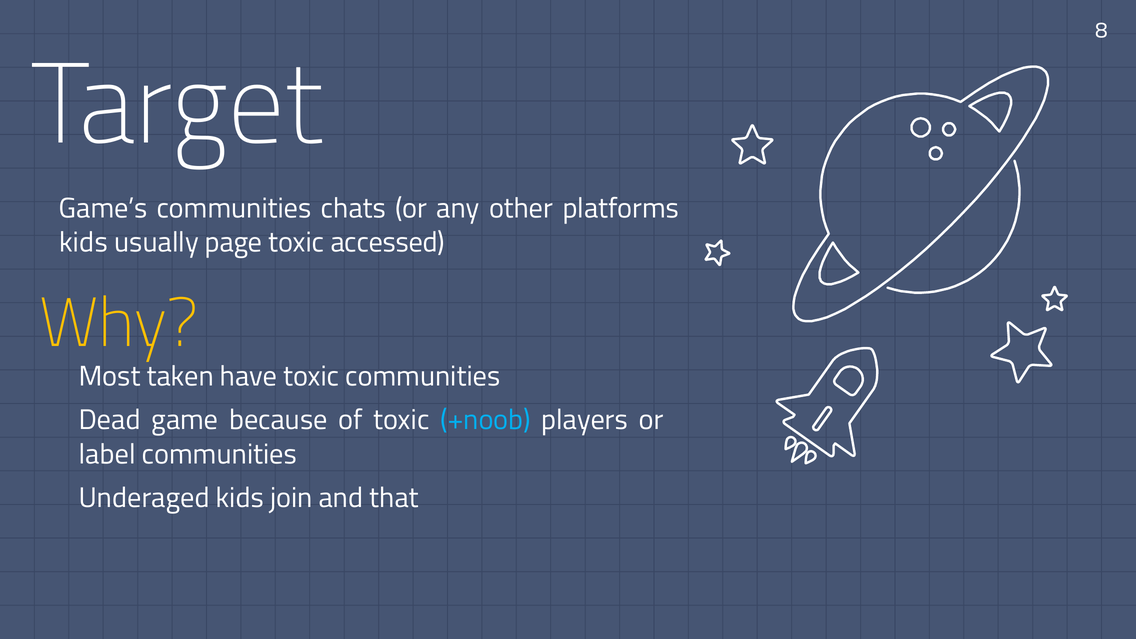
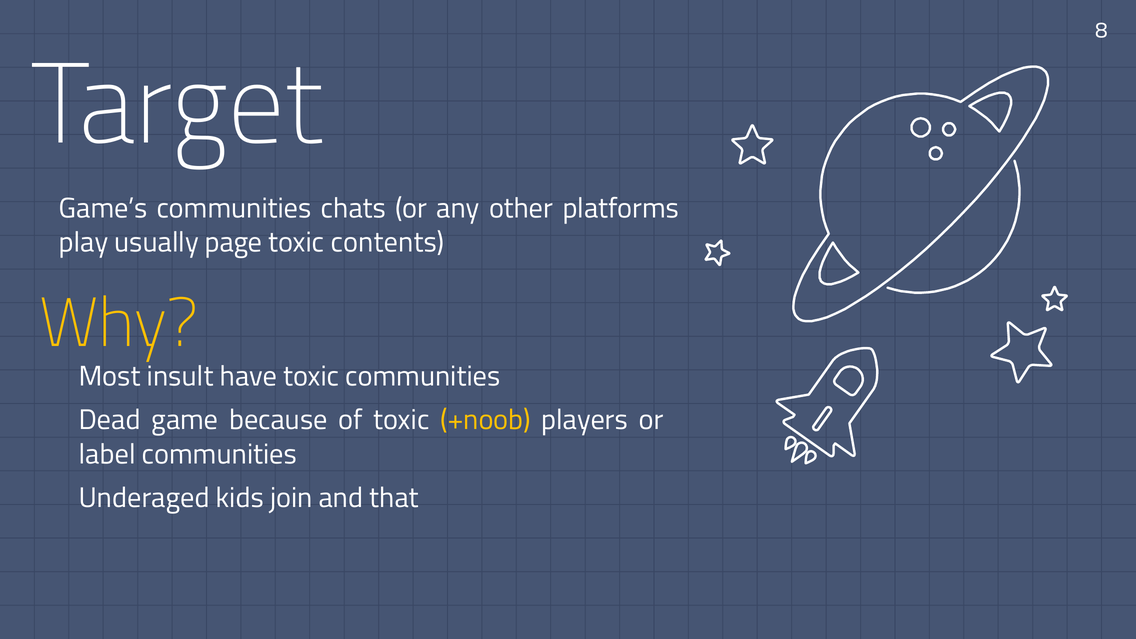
kids at (83, 242): kids -> play
accessed: accessed -> contents
taken: taken -> insult
+noob colour: light blue -> yellow
